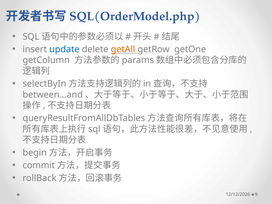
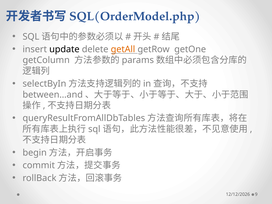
update colour: blue -> black
